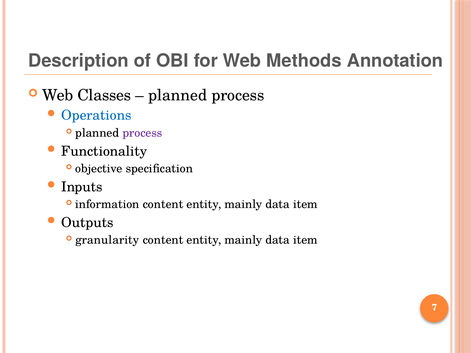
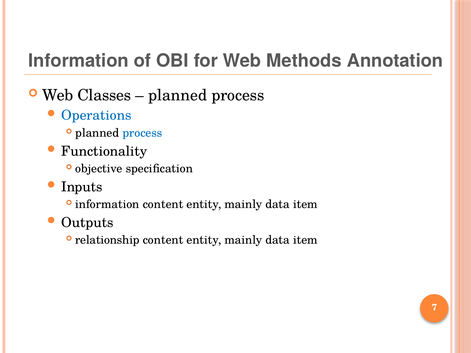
Description at (78, 61): Description -> Information
process at (142, 133) colour: purple -> blue
granularity: granularity -> relationship
